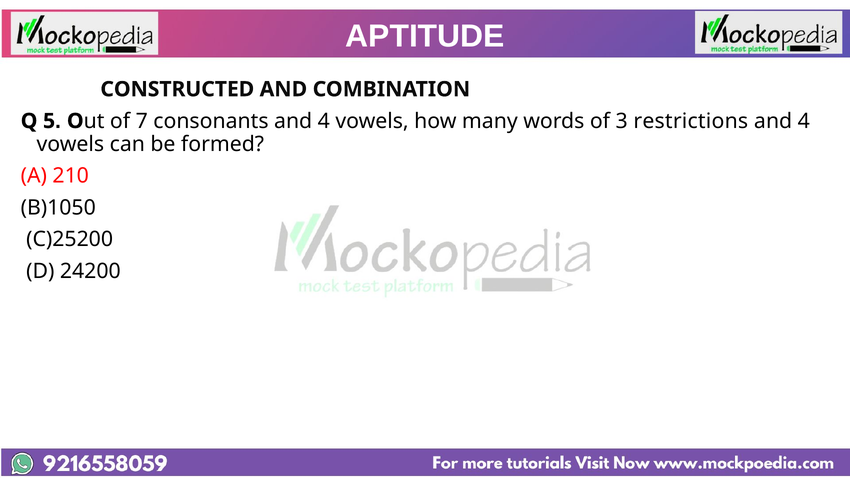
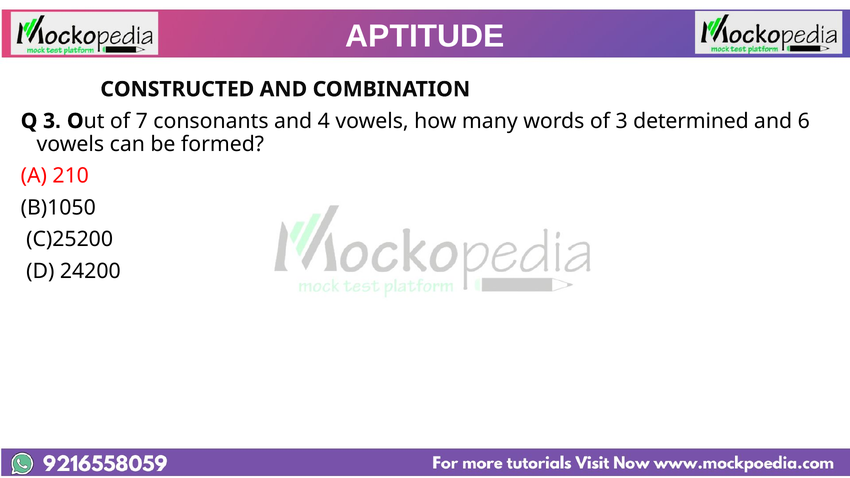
Q 5: 5 -> 3
restrictions: restrictions -> determined
4 at (804, 121): 4 -> 6
